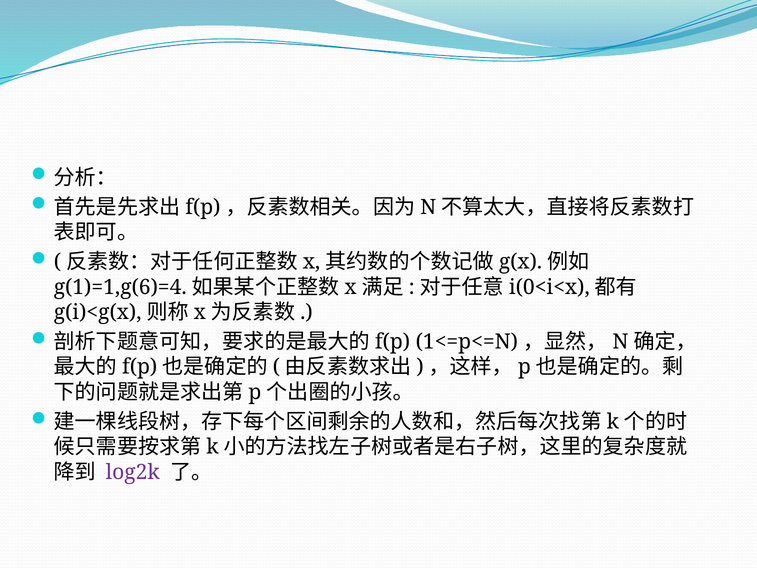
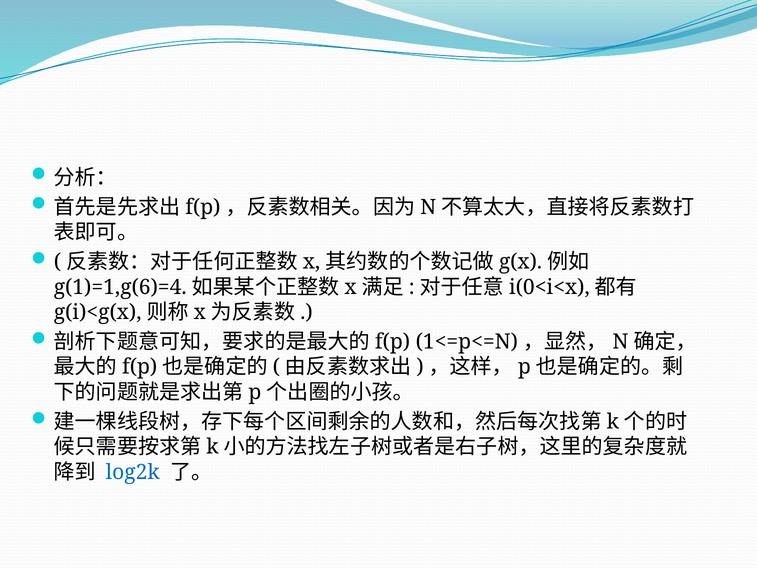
log2k colour: purple -> blue
